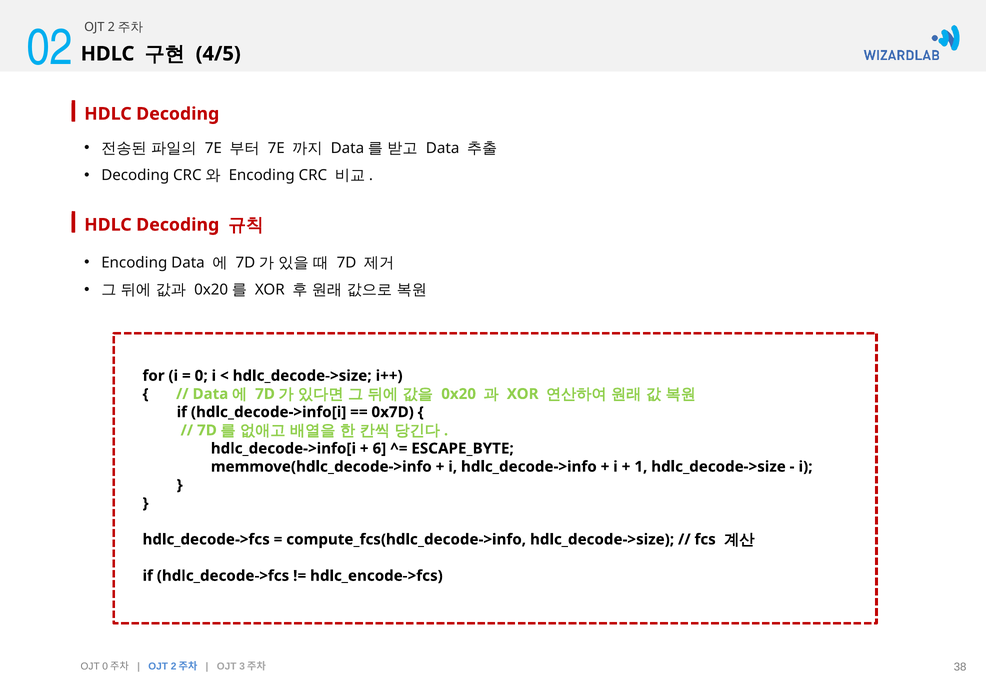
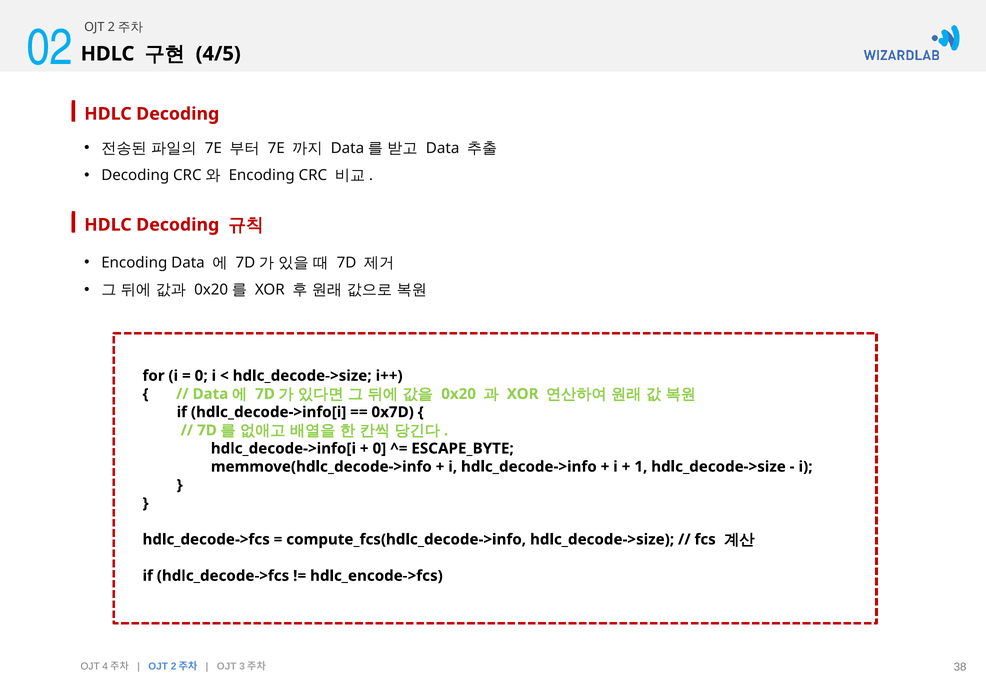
6 at (379, 449): 6 -> 0
OJT 0: 0 -> 4
